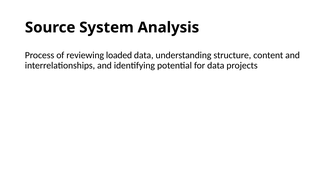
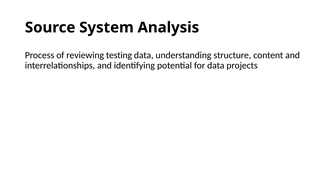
loaded: loaded -> testing
